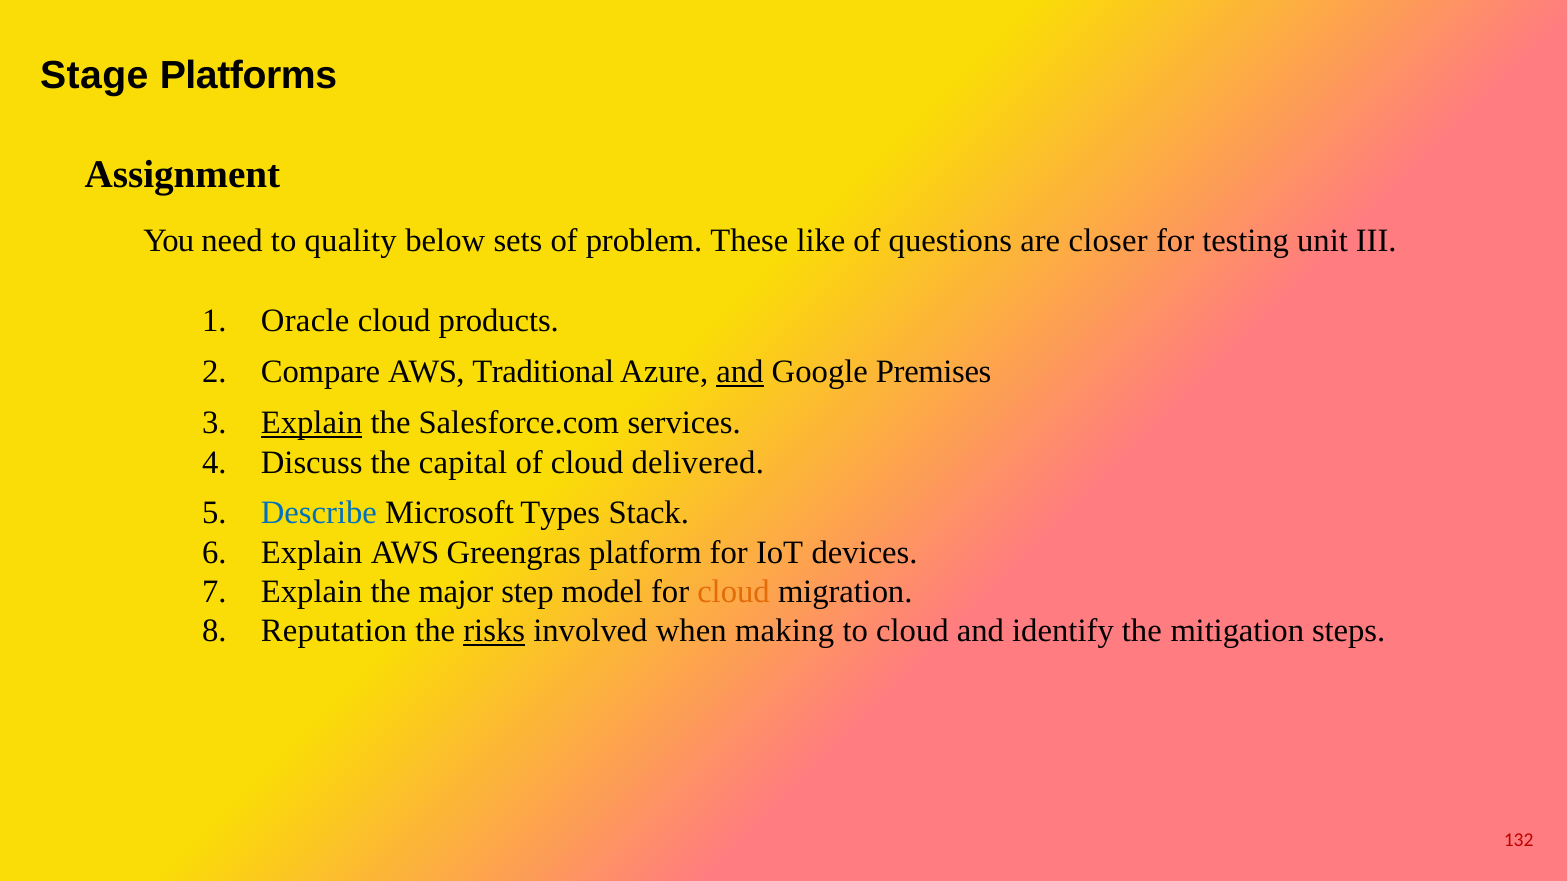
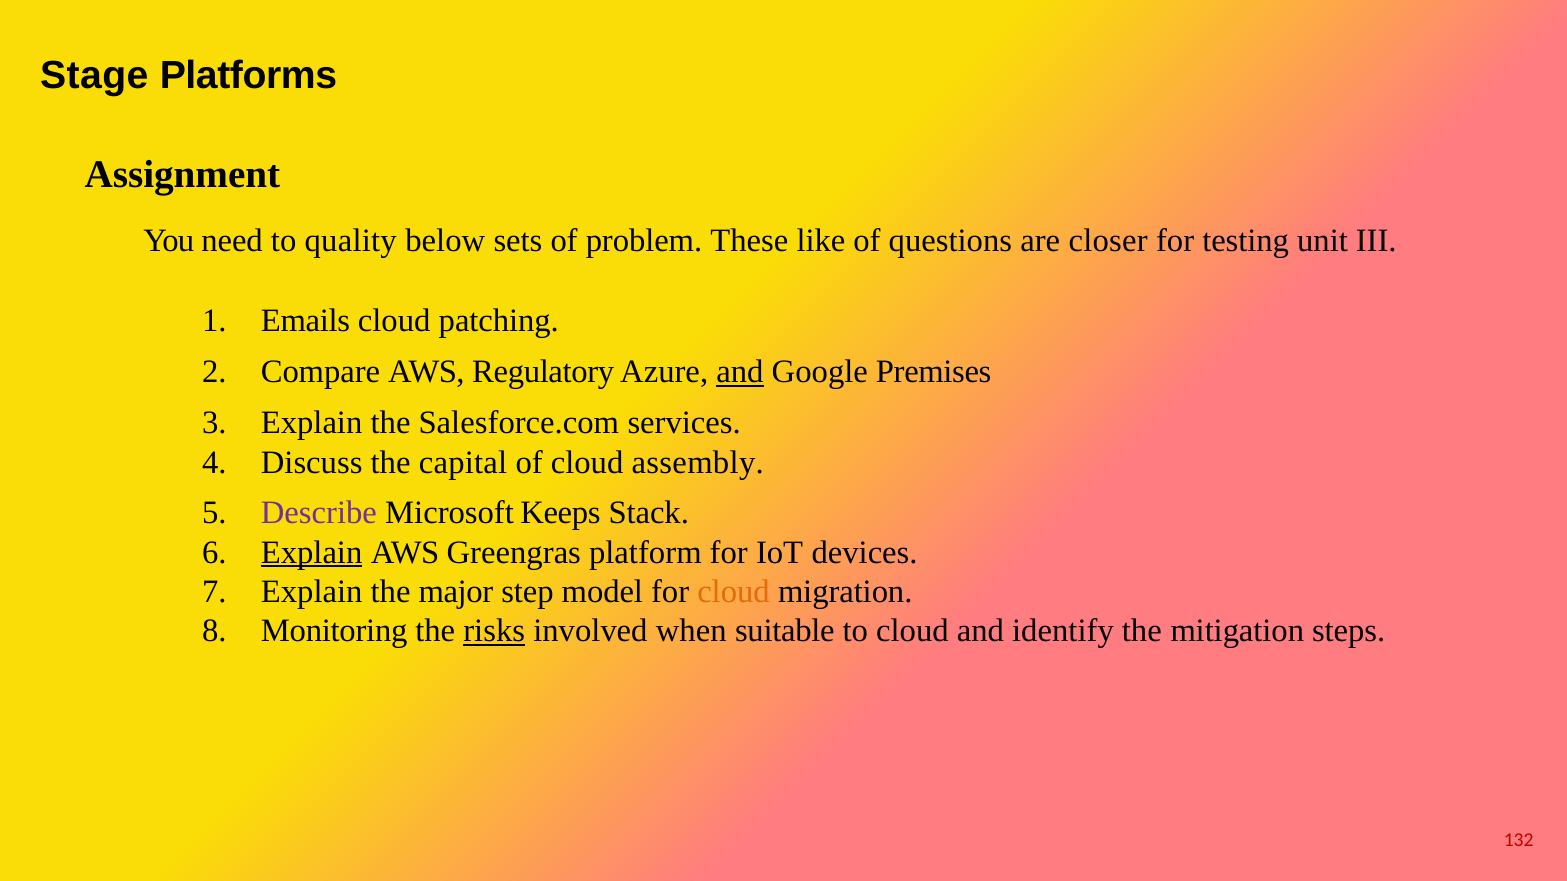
Oracle: Oracle -> Emails
products: products -> patching
Traditional: Traditional -> Regulatory
Explain at (312, 423) underline: present -> none
delivered: delivered -> assembly
Describe colour: blue -> purple
Types: Types -> Keeps
Explain at (312, 553) underline: none -> present
Reputation: Reputation -> Monitoring
making: making -> suitable
